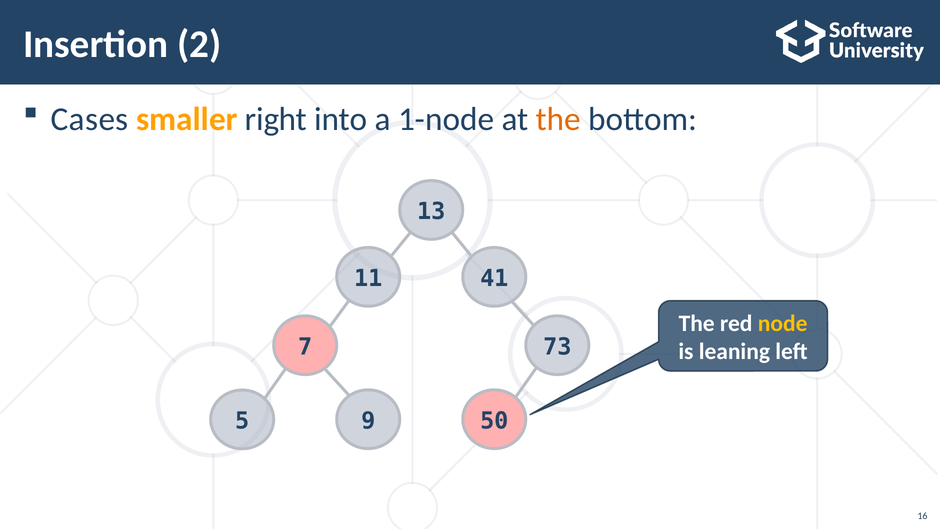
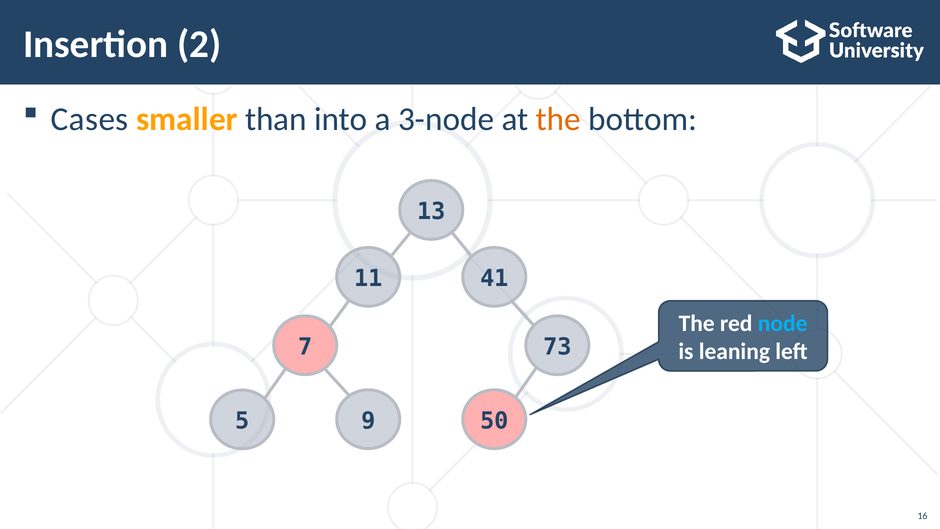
right: right -> than
1-node: 1-node -> 3-node
node colour: yellow -> light blue
